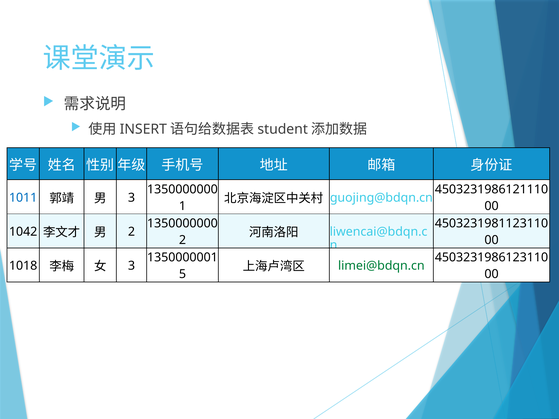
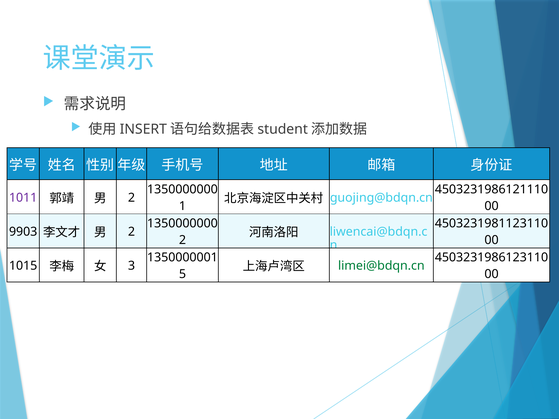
1011 colour: blue -> purple
3 at (132, 198): 3 -> 2
1042: 1042 -> 9903
1018: 1018 -> 1015
